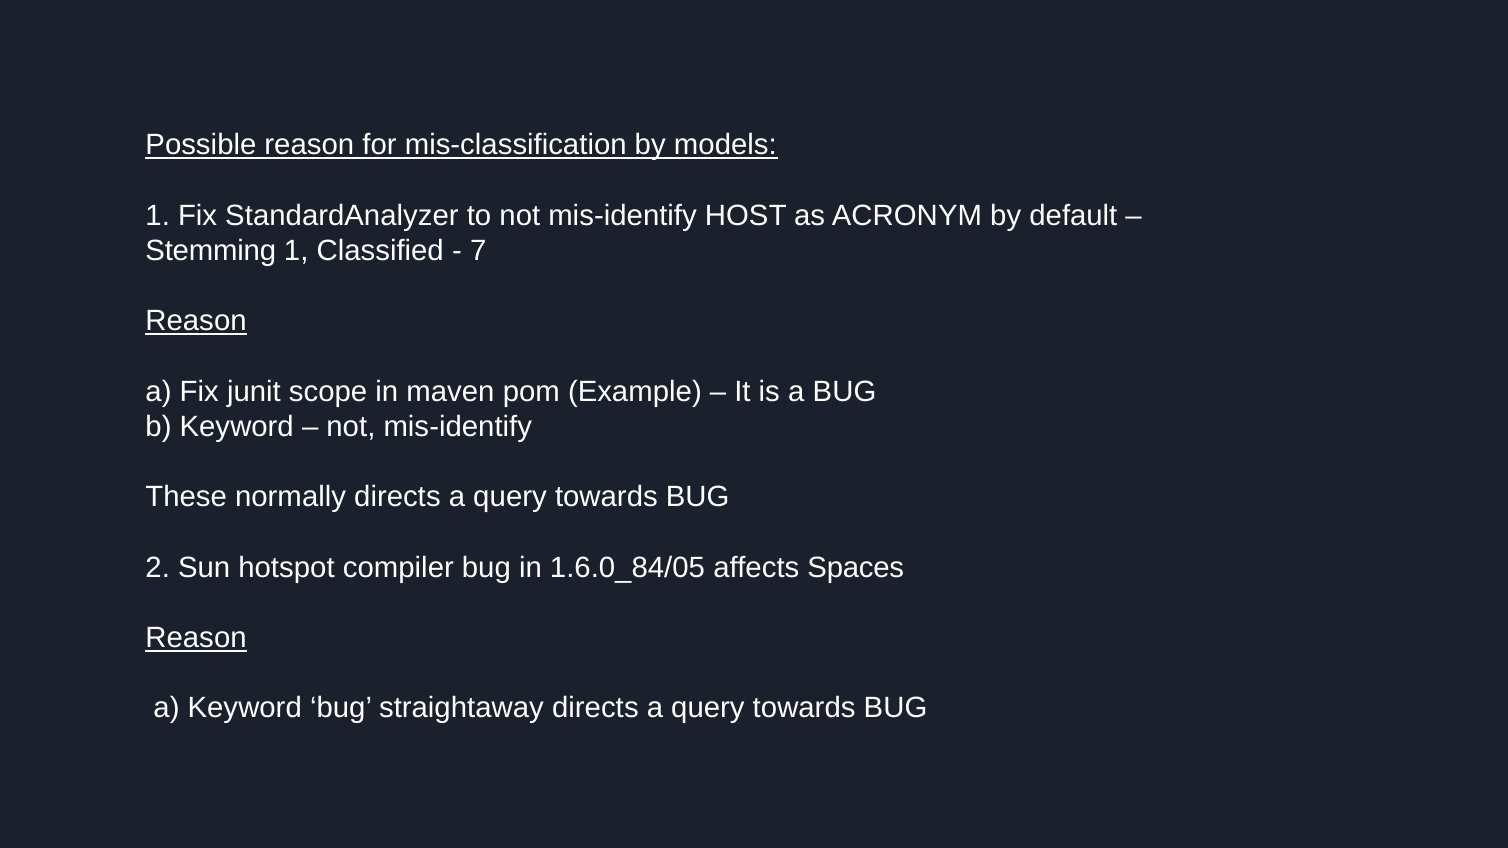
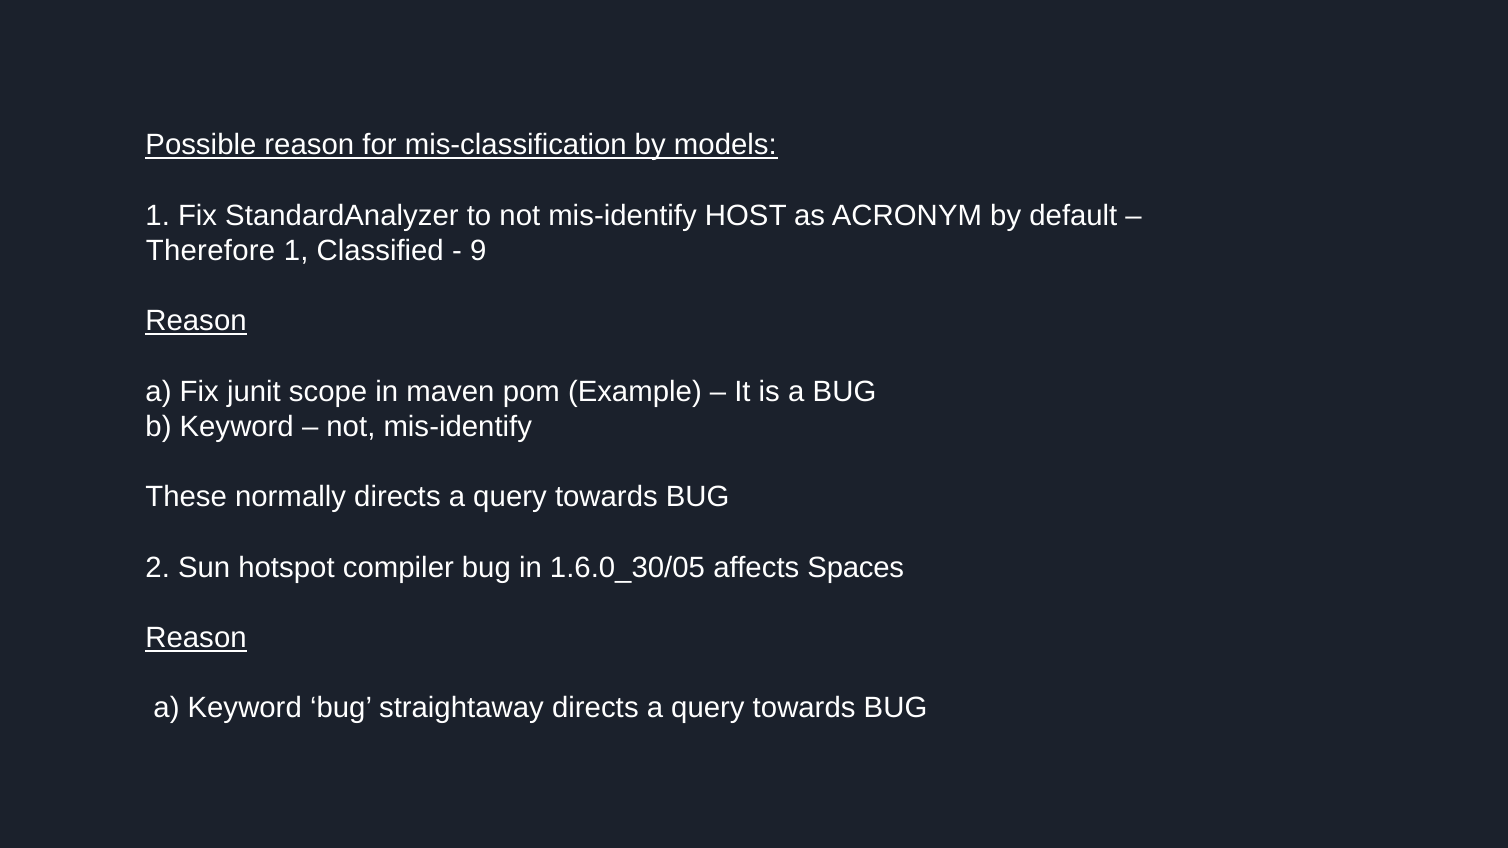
Stemming: Stemming -> Therefore
7: 7 -> 9
1.6.0_84/05: 1.6.0_84/05 -> 1.6.0_30/05
